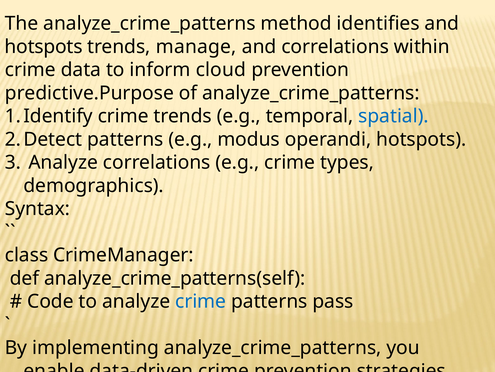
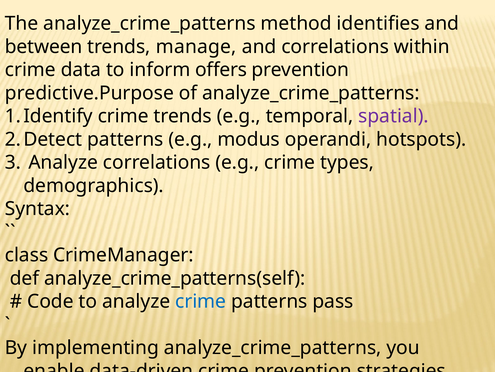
hotspots at (44, 47): hotspots -> between
cloud: cloud -> offers
spatial colour: blue -> purple
